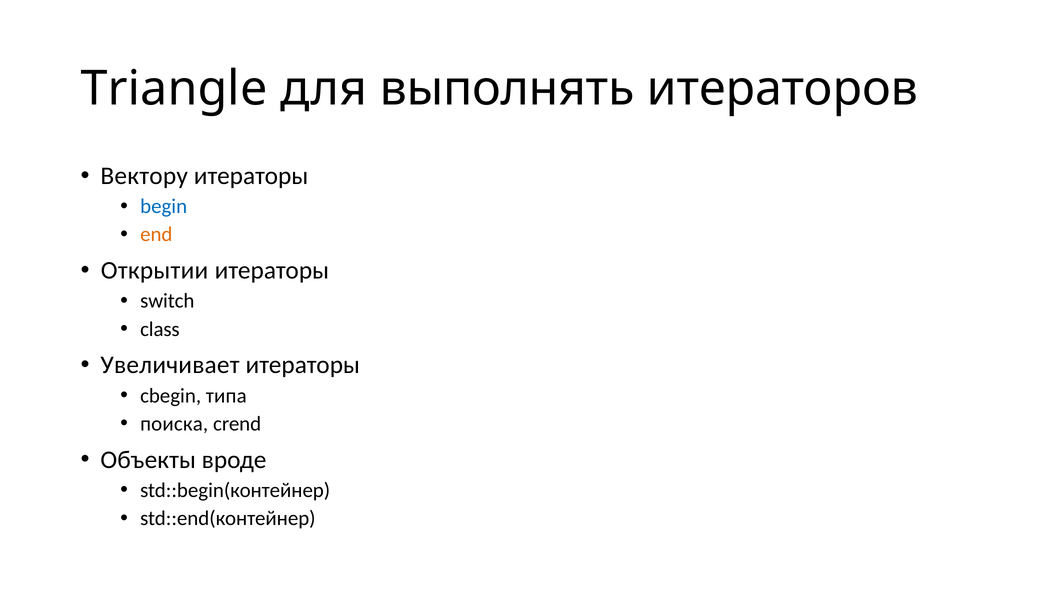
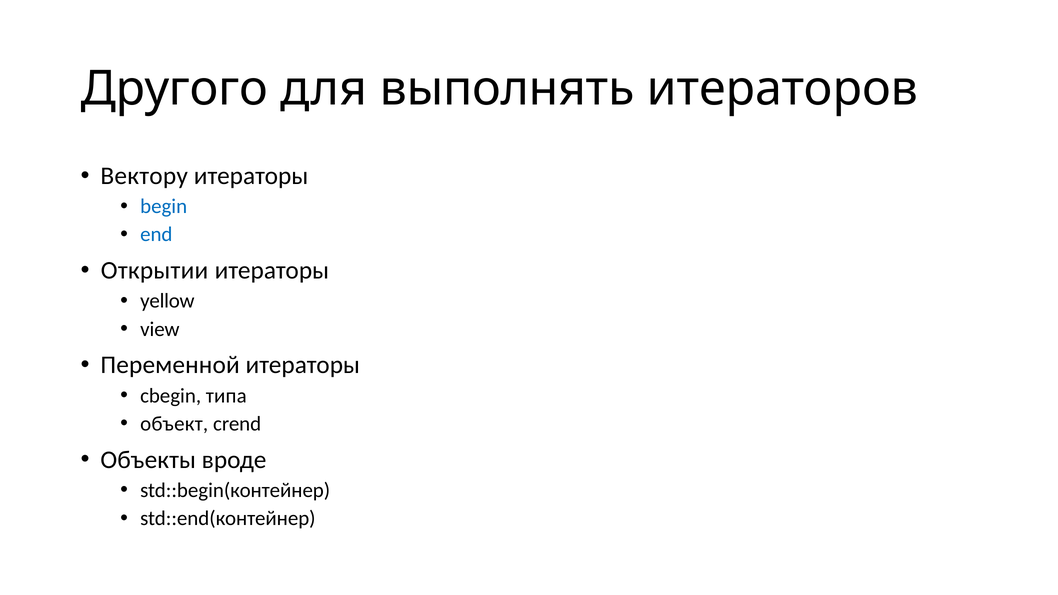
Triangle: Triangle -> Другого
end colour: orange -> blue
switch: switch -> yellow
class: class -> view
Увеличивает: Увеличивает -> Переменной
поиска: поиска -> объект
